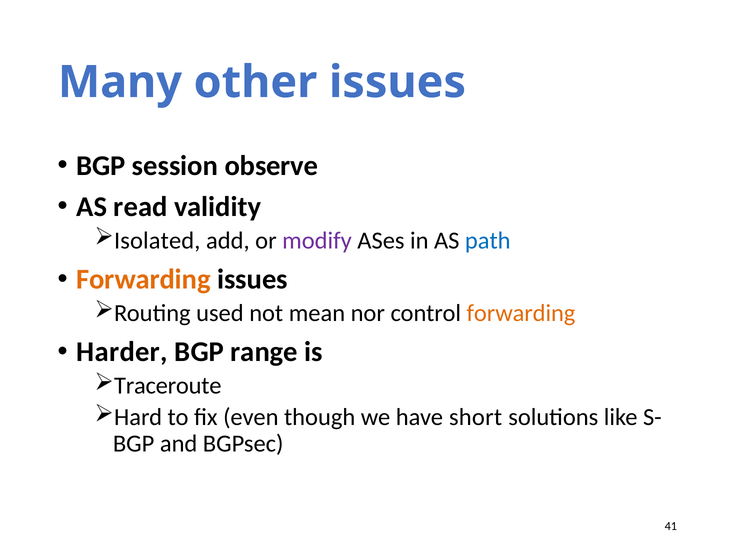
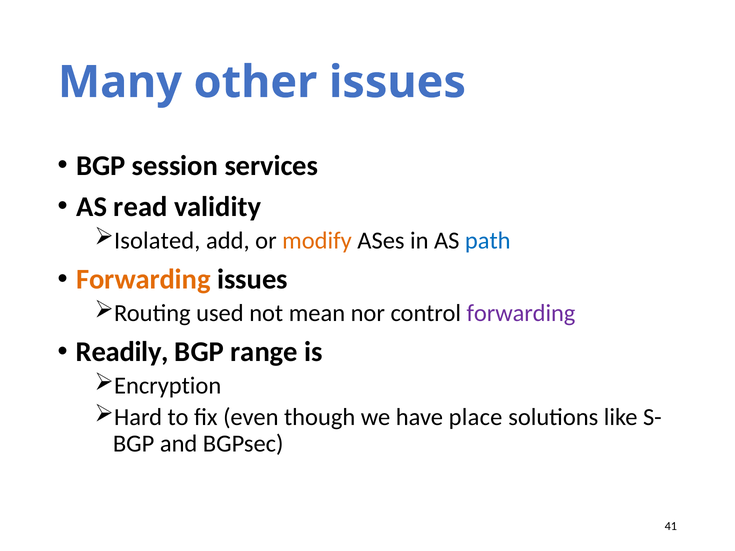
observe: observe -> services
modify colour: purple -> orange
forwarding at (521, 313) colour: orange -> purple
Harder: Harder -> Readily
Traceroute: Traceroute -> Encryption
short: short -> place
